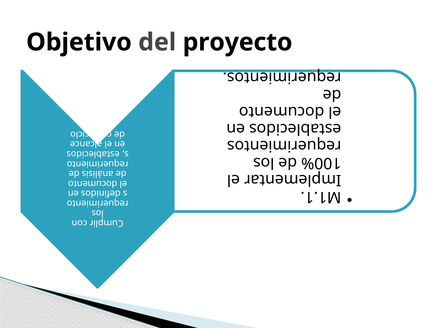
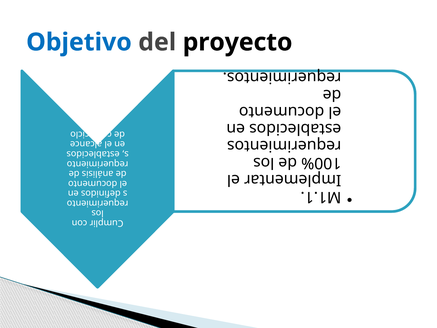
Objetivo colour: black -> blue
